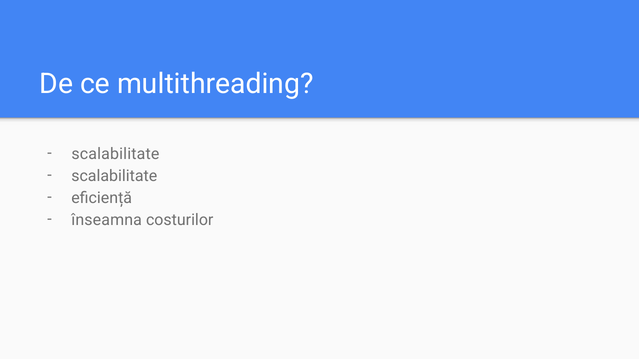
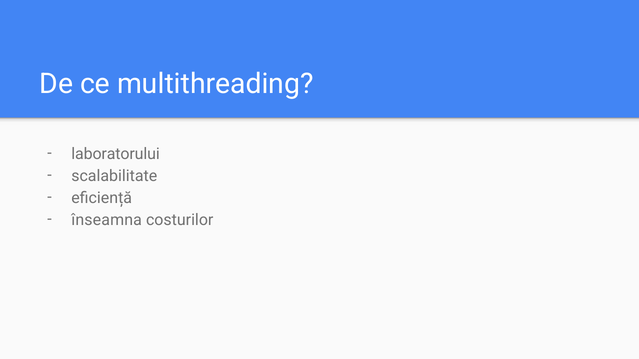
scalabilitate at (115, 154): scalabilitate -> laboratorului
